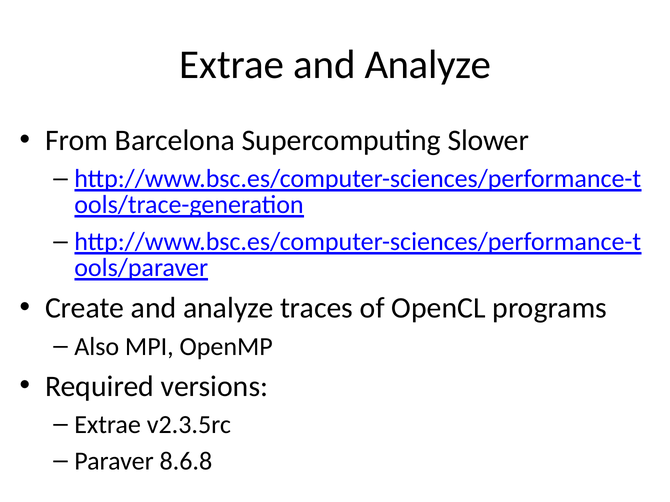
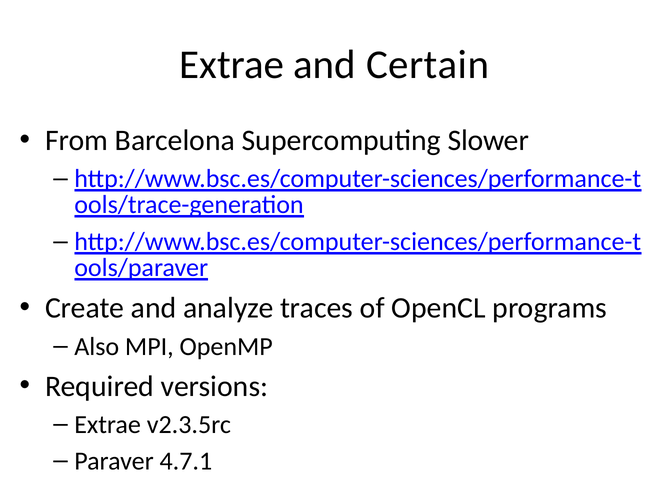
Extrae and Analyze: Analyze -> Certain
8.6.8: 8.6.8 -> 4.7.1
